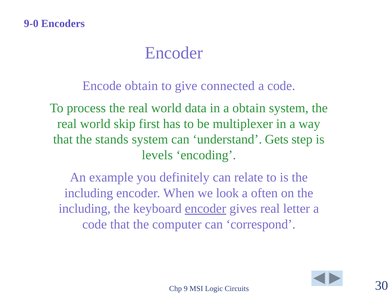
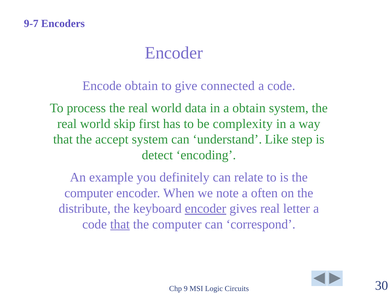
9-0: 9-0 -> 9-7
multiplexer: multiplexer -> complexity
stands: stands -> accept
Gets: Gets -> Like
levels: levels -> detect
including at (89, 193): including -> computer
look: look -> note
including at (85, 209): including -> distribute
that at (120, 224) underline: none -> present
